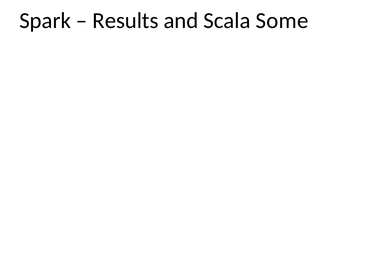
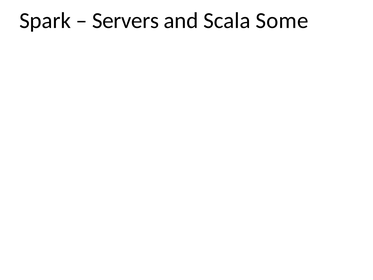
Results: Results -> Servers
